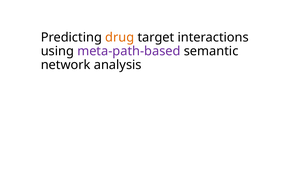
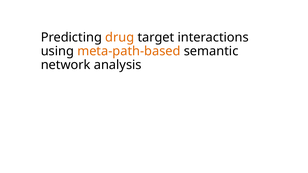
meta-path-based colour: purple -> orange
